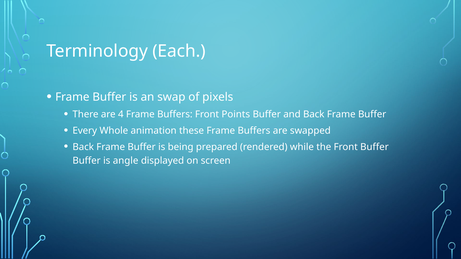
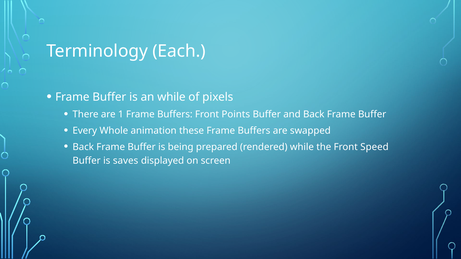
an swap: swap -> while
4: 4 -> 1
Front Buffer: Buffer -> Speed
angle: angle -> saves
